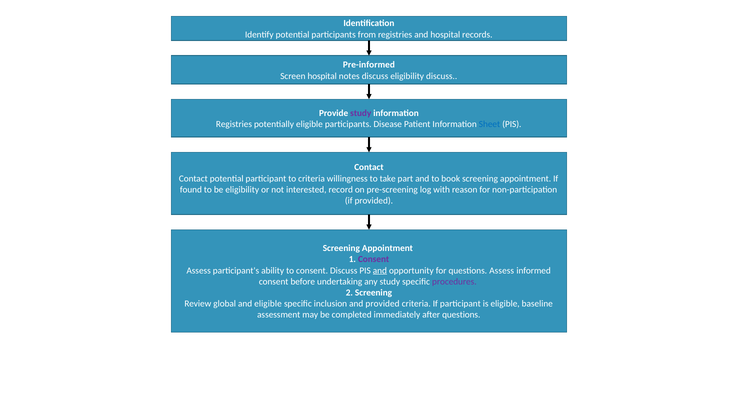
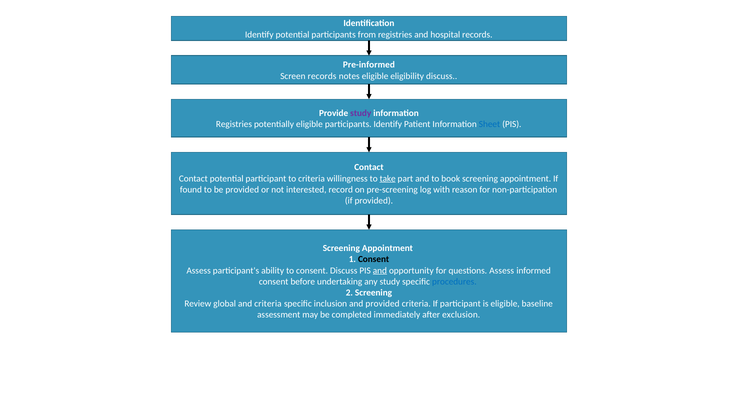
Screen hospital: hospital -> records
notes discuss: discuss -> eligible
participants Disease: Disease -> Identify
take underline: none -> present
be eligibility: eligibility -> provided
Consent at (374, 259) colour: purple -> black
procedures colour: purple -> blue
and eligible: eligible -> criteria
after questions: questions -> exclusion
